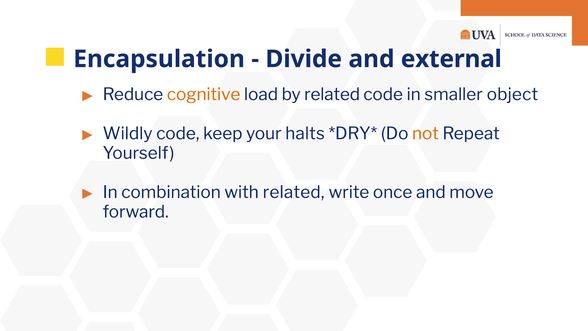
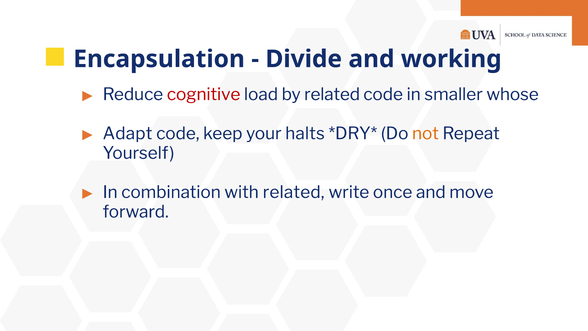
external: external -> working
cognitive colour: orange -> red
object: object -> whose
Wildly: Wildly -> Adapt
